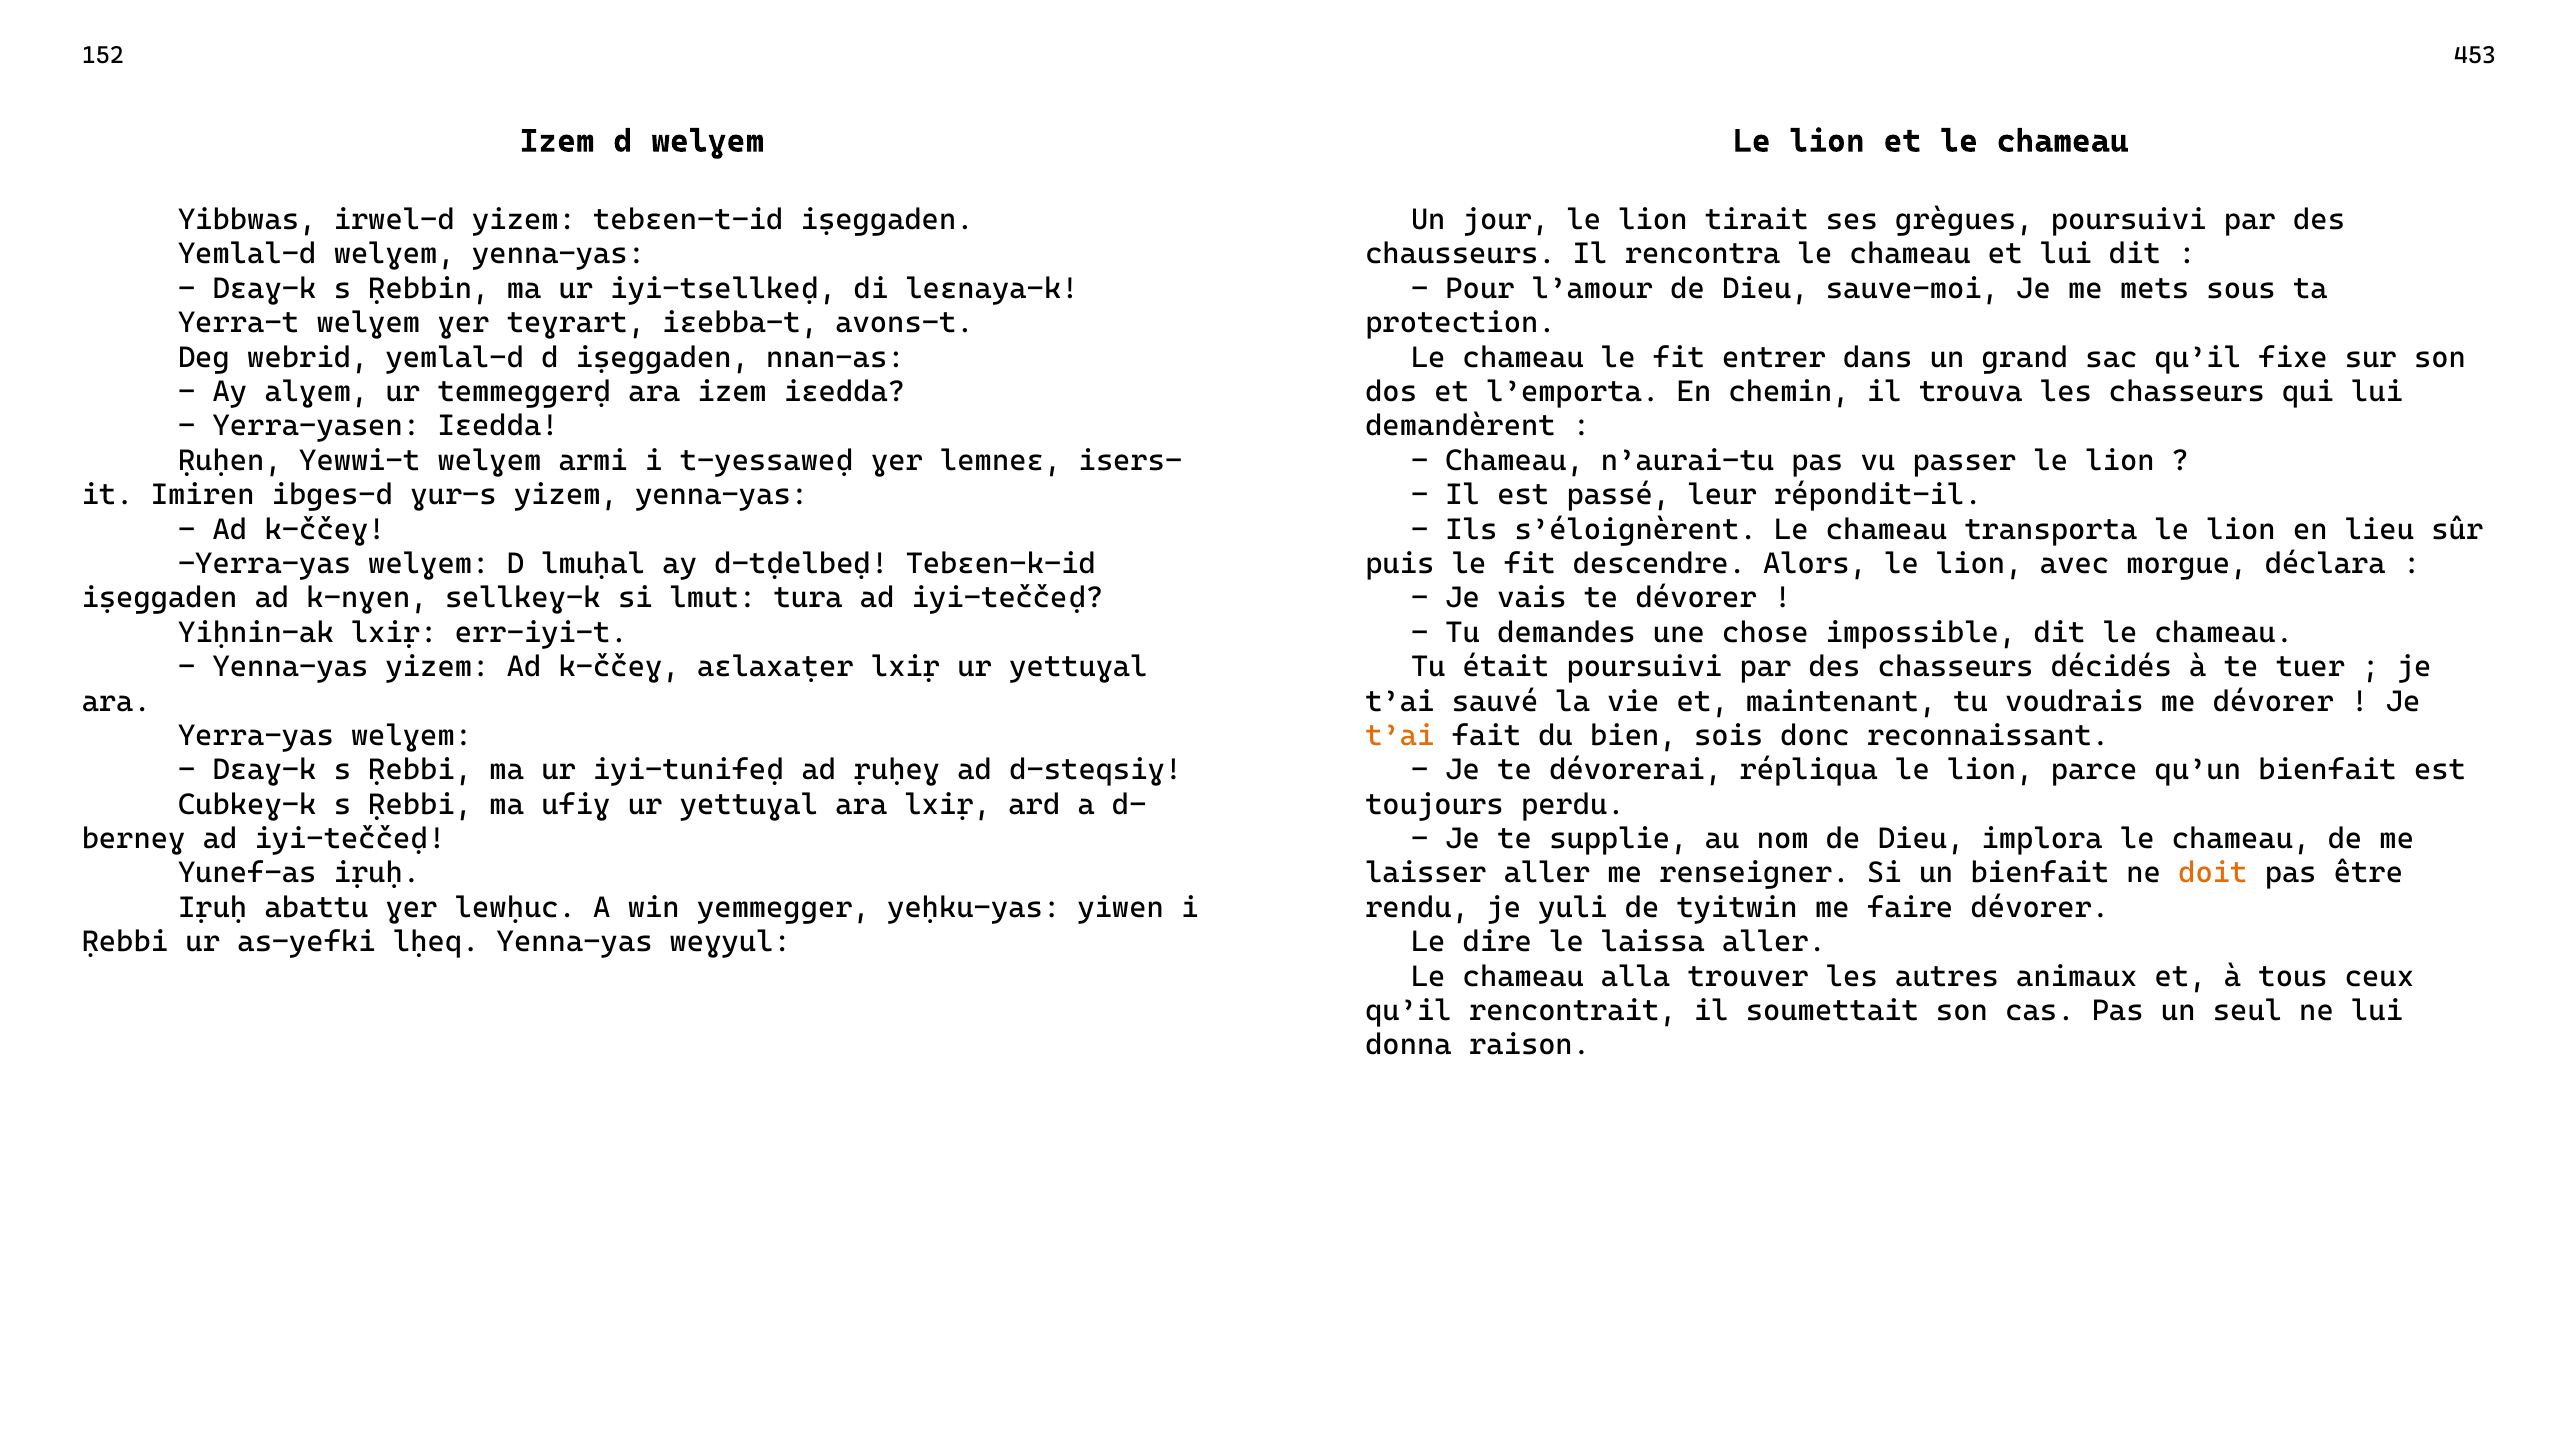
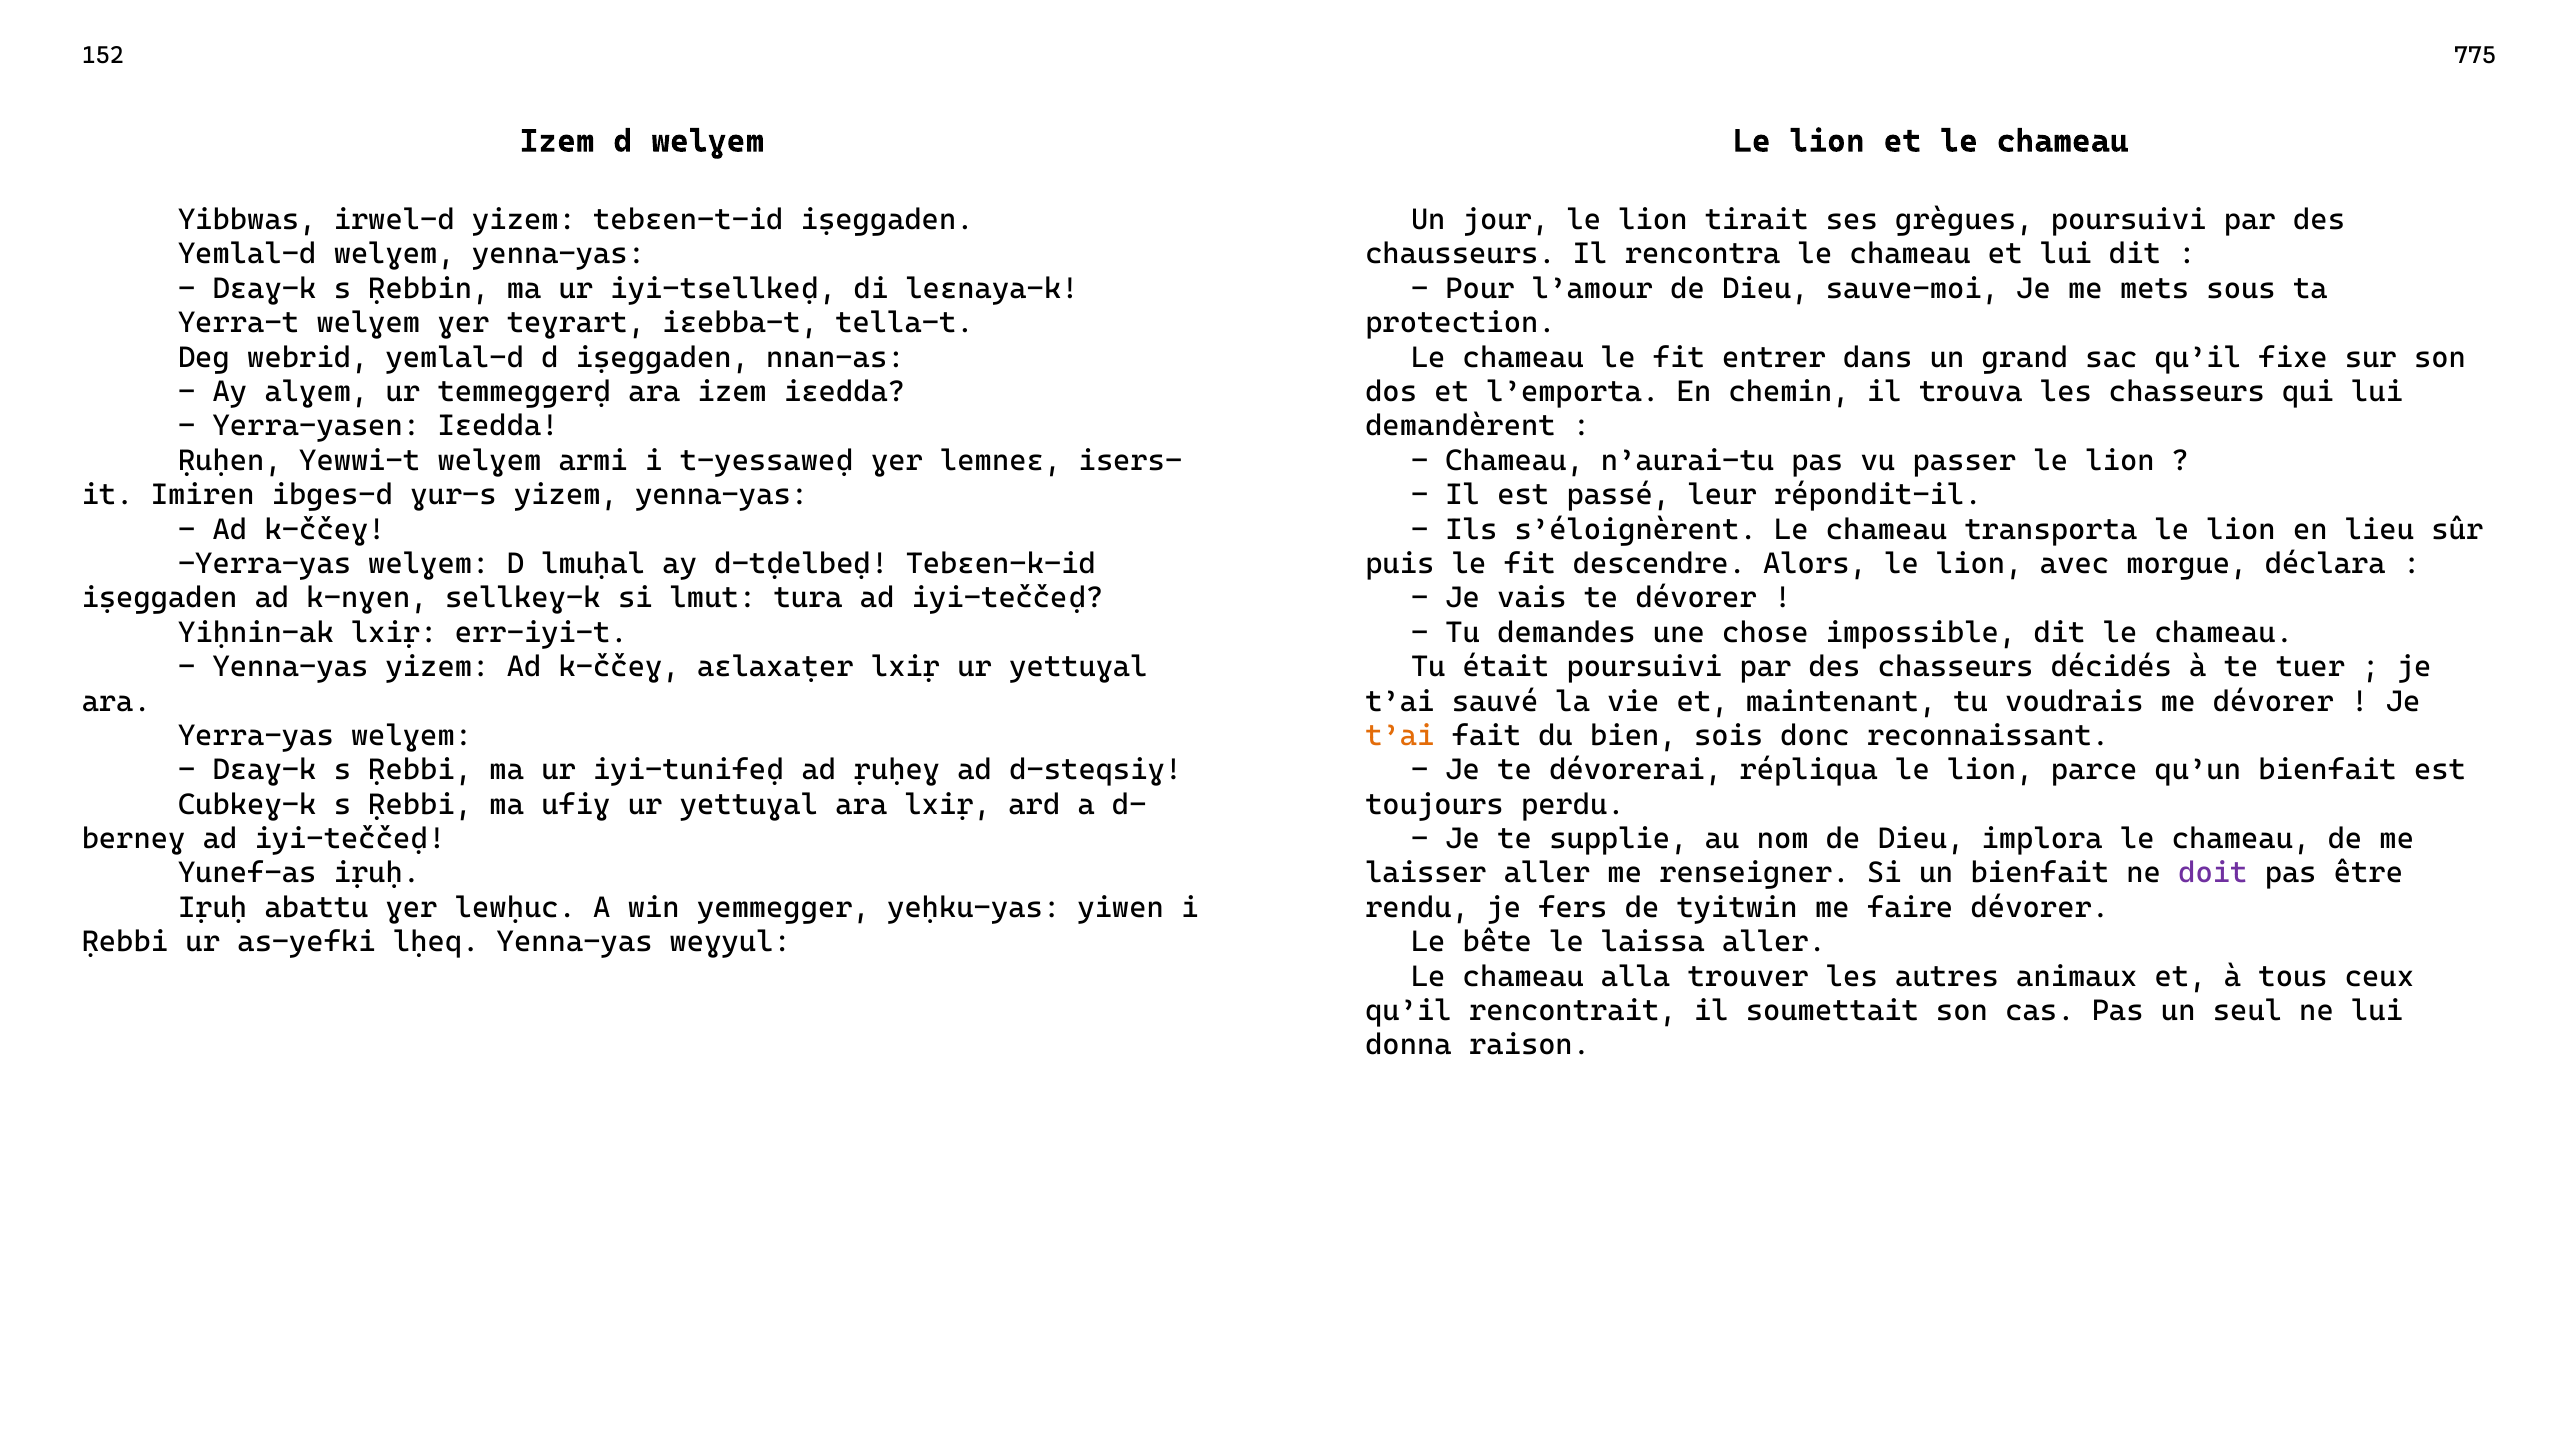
453: 453 -> 775
avons-t: avons-t -> tella-t
doit colour: orange -> purple
yuli: yuli -> fers
dire: dire -> bête
